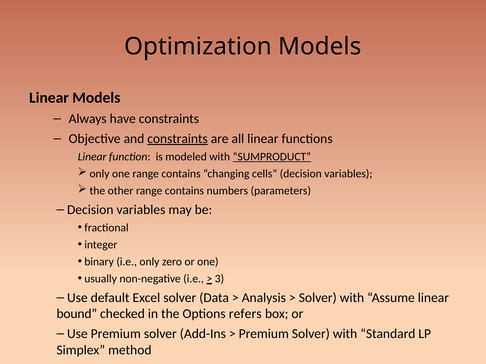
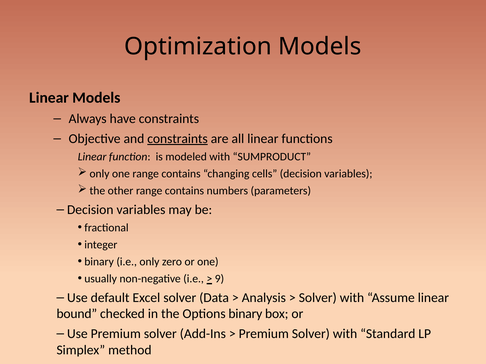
SUMPRODUCT underline: present -> none
3: 3 -> 9
Options refers: refers -> binary
